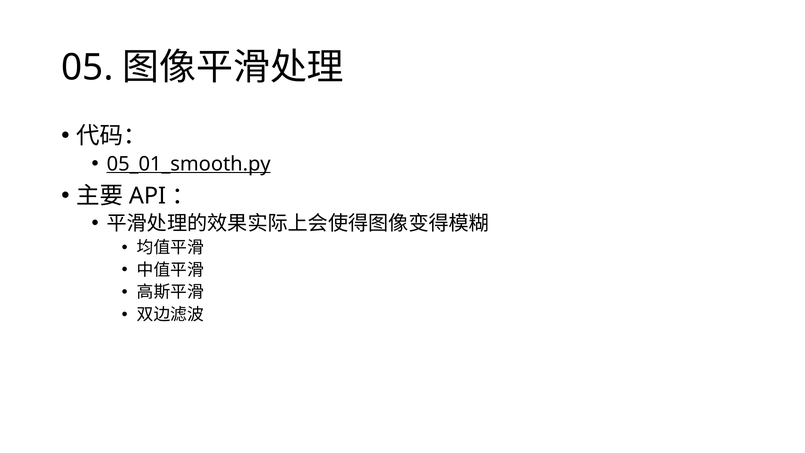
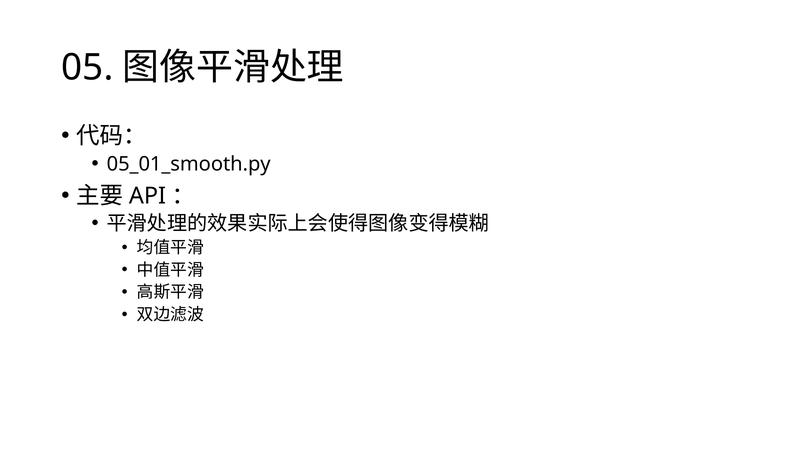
05_01_smooth.py underline: present -> none
